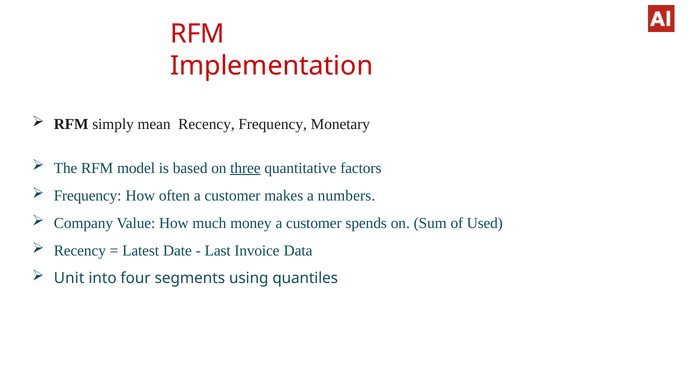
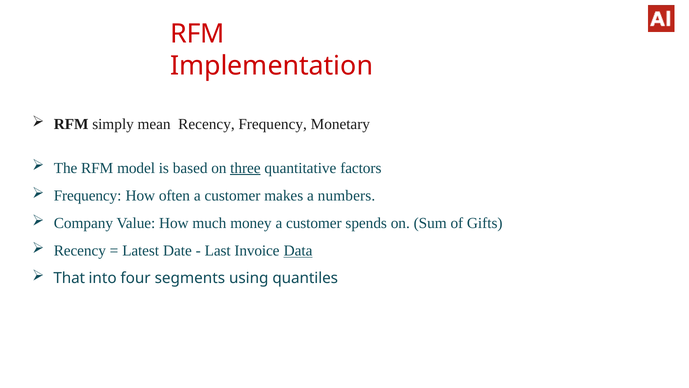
Used: Used -> Gifts
Data underline: none -> present
Unit: Unit -> That
